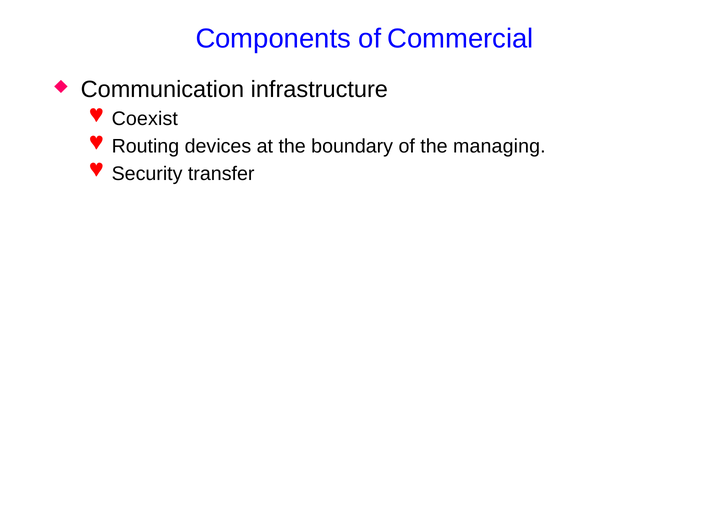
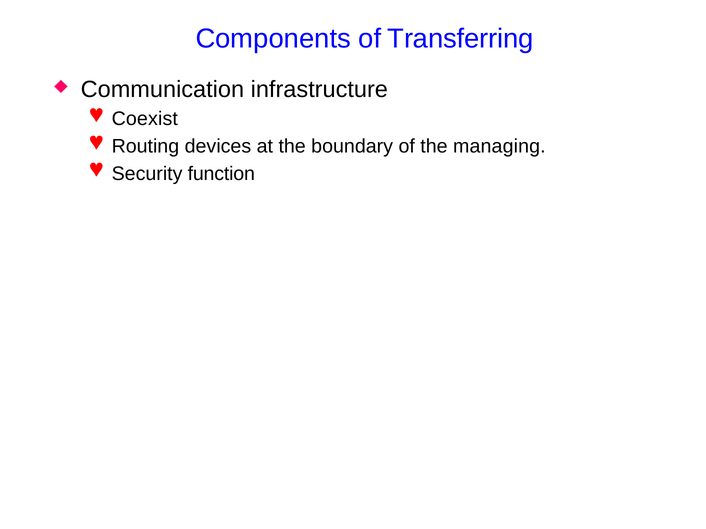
Commercial: Commercial -> Transferring
transfer: transfer -> function
